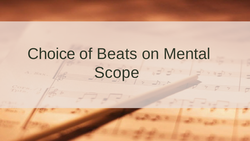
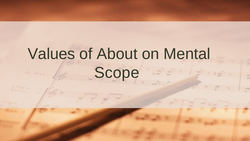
Choice: Choice -> Values
Beats: Beats -> About
